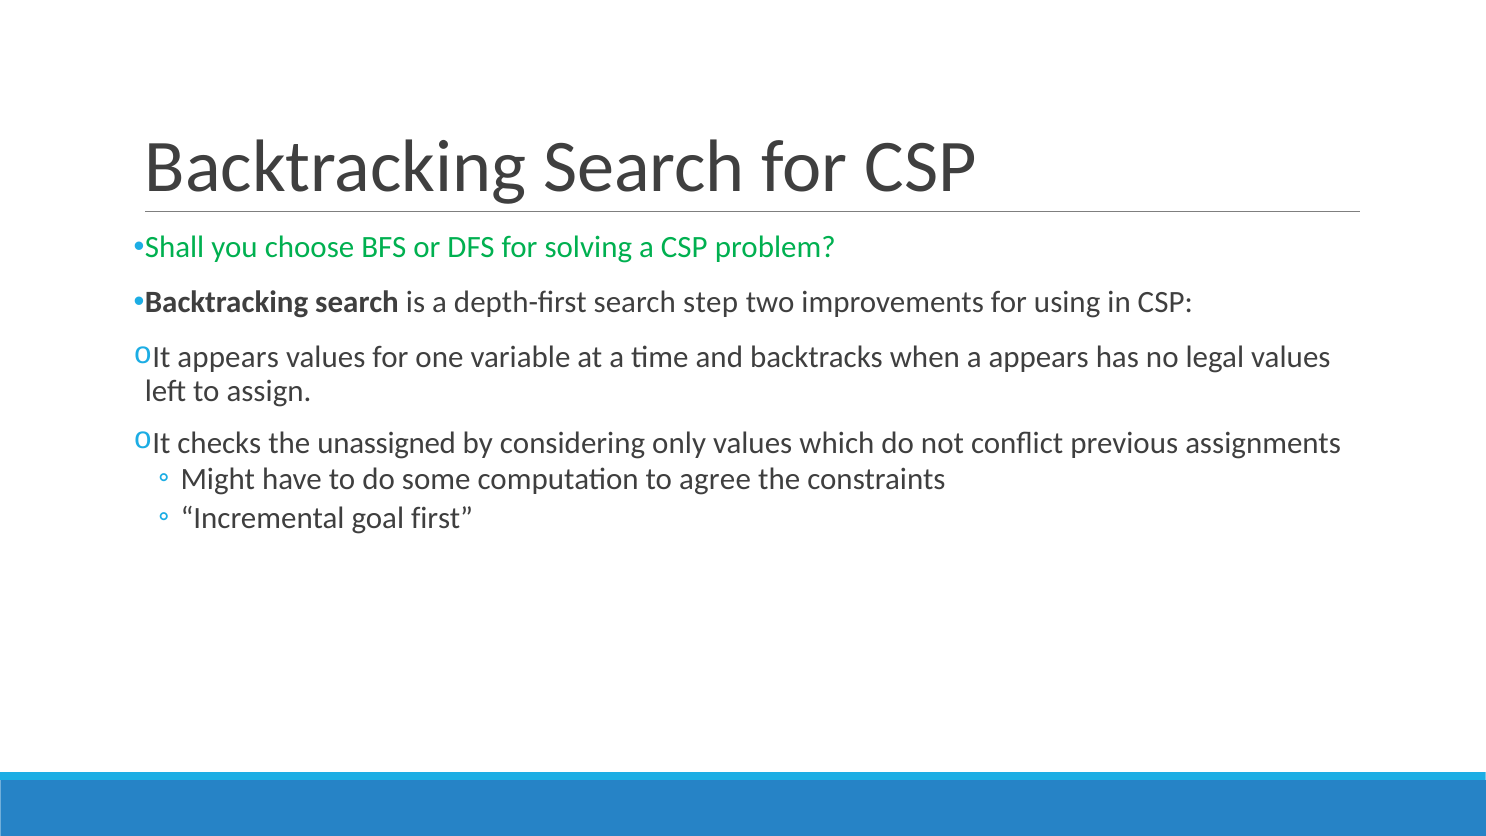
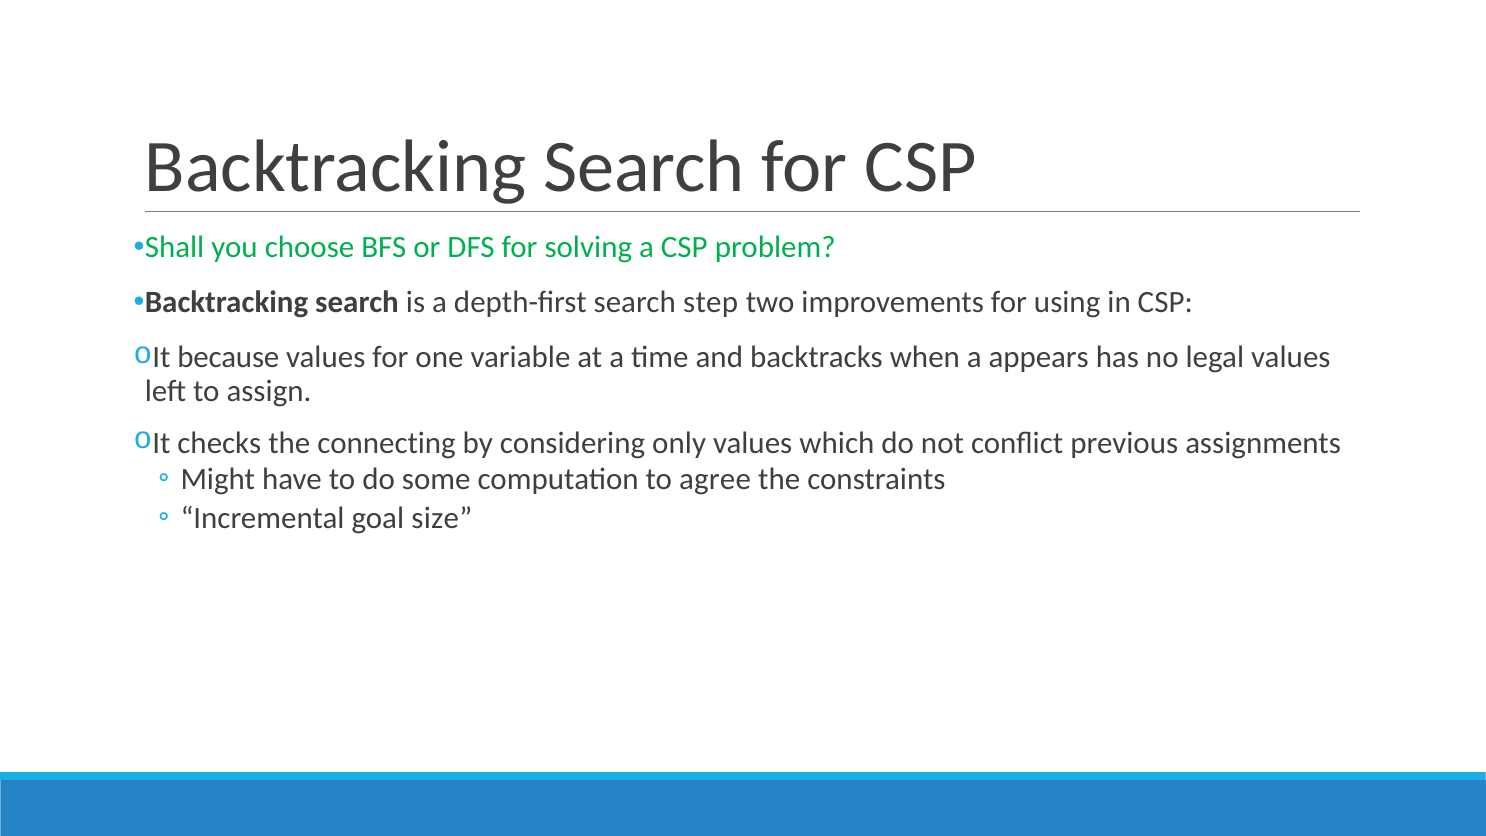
appears at (228, 357): appears -> because
unassigned: unassigned -> connecting
first: first -> size
